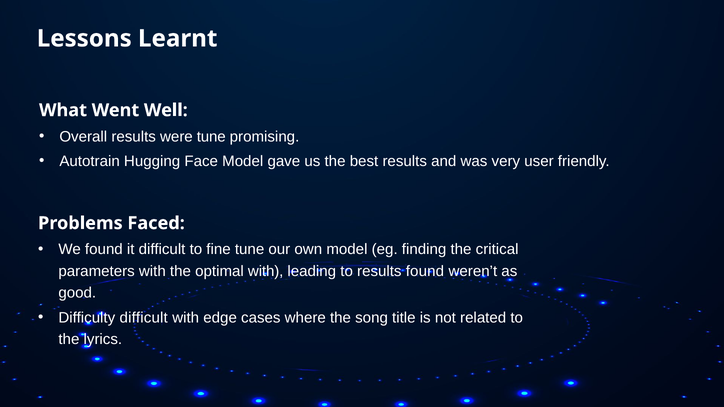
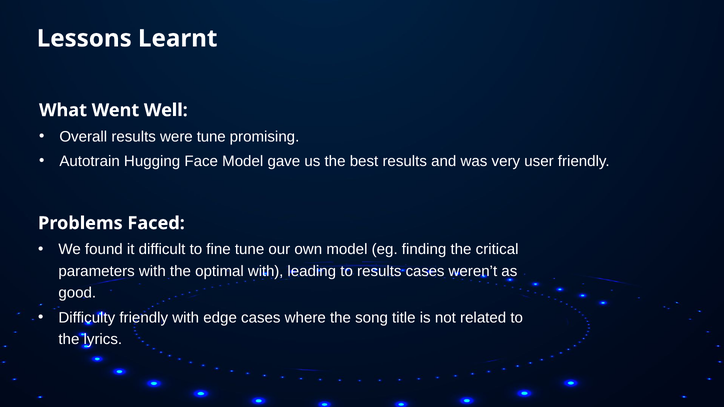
results found: found -> cases
Difficulty difficult: difficult -> friendly
